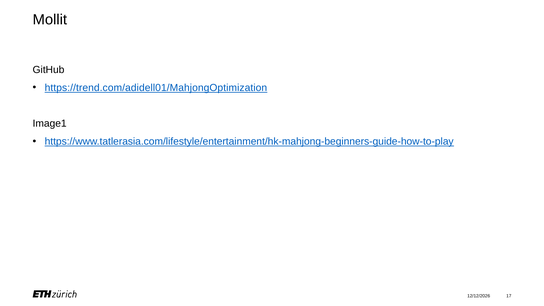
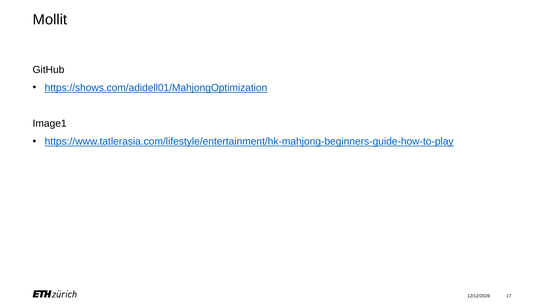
https://trend.com/adidell01/MahjongOptimization: https://trend.com/adidell01/MahjongOptimization -> https://shows.com/adidell01/MahjongOptimization
